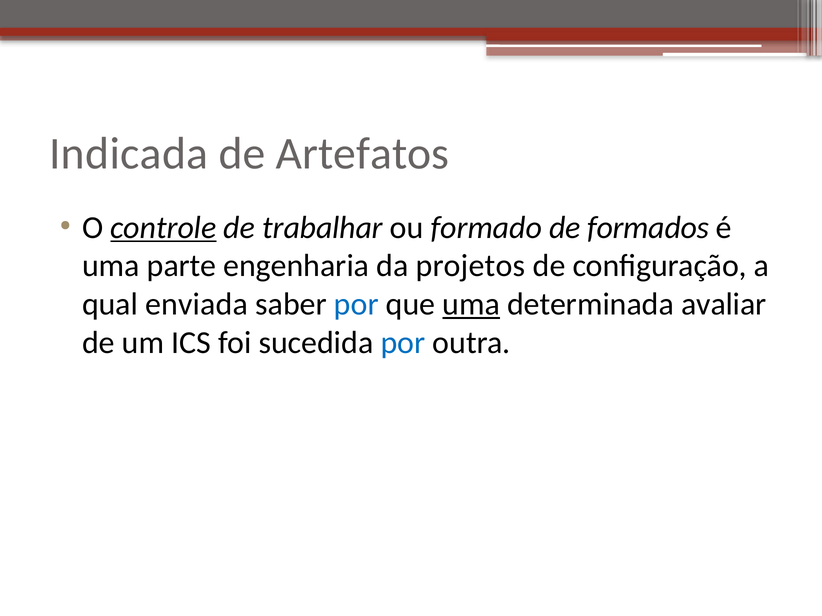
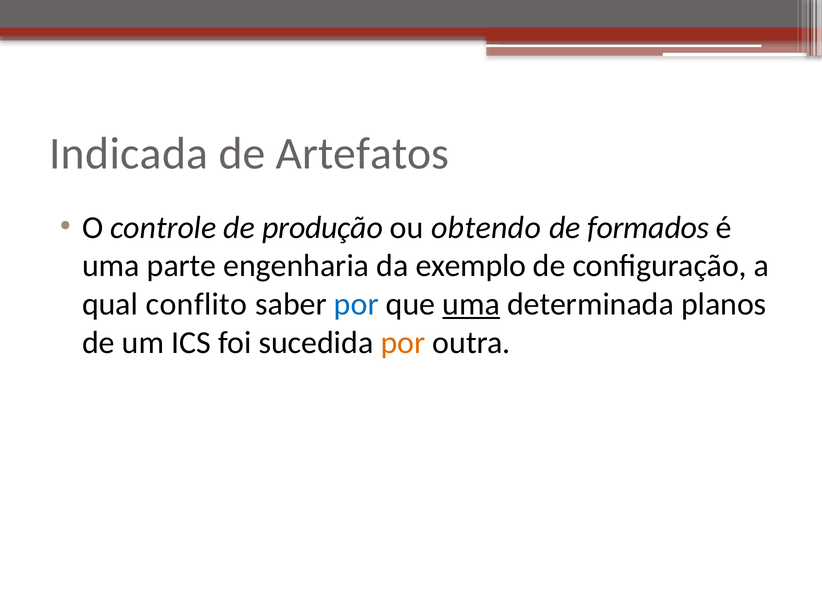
controle underline: present -> none
trabalhar: trabalhar -> produção
formado: formado -> obtendo
projetos: projetos -> exemplo
enviada: enviada -> conflito
avaliar: avaliar -> planos
por at (403, 343) colour: blue -> orange
